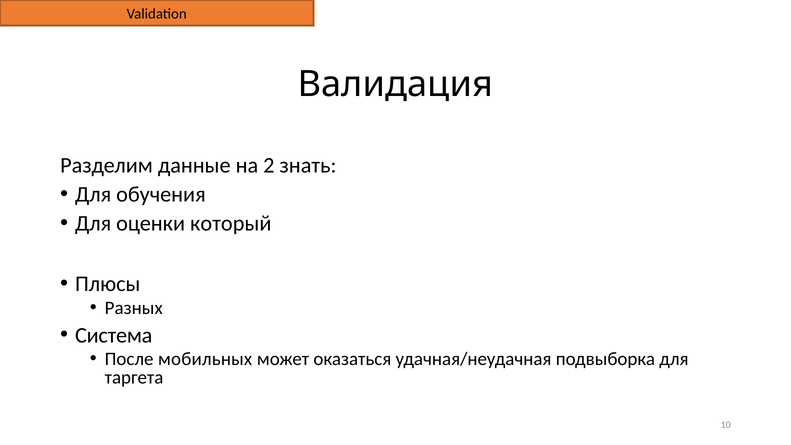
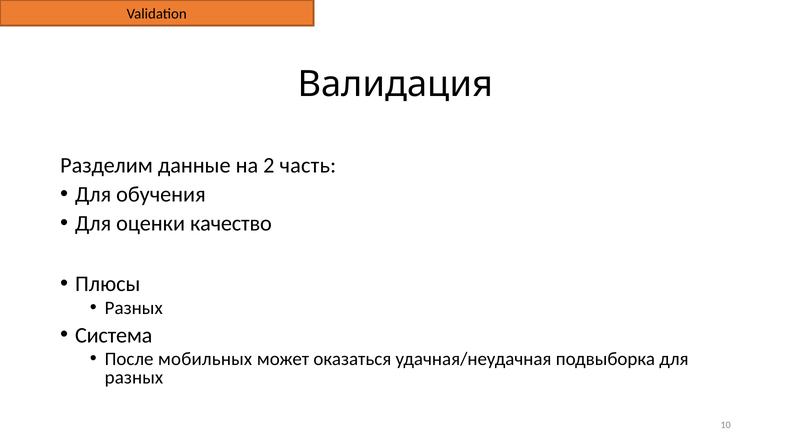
знать: знать -> часть
который: который -> качество
таргета at (134, 377): таргета -> разных
